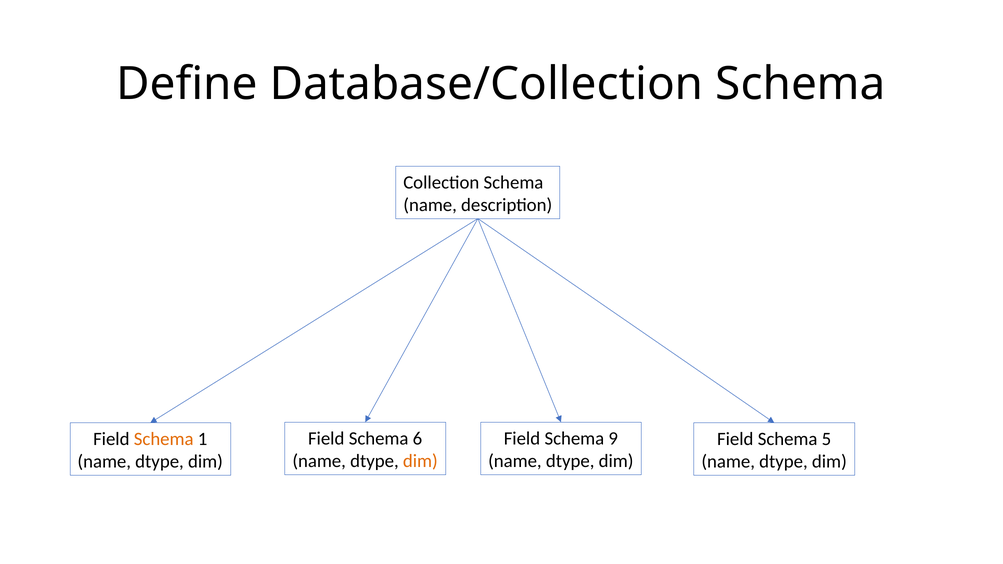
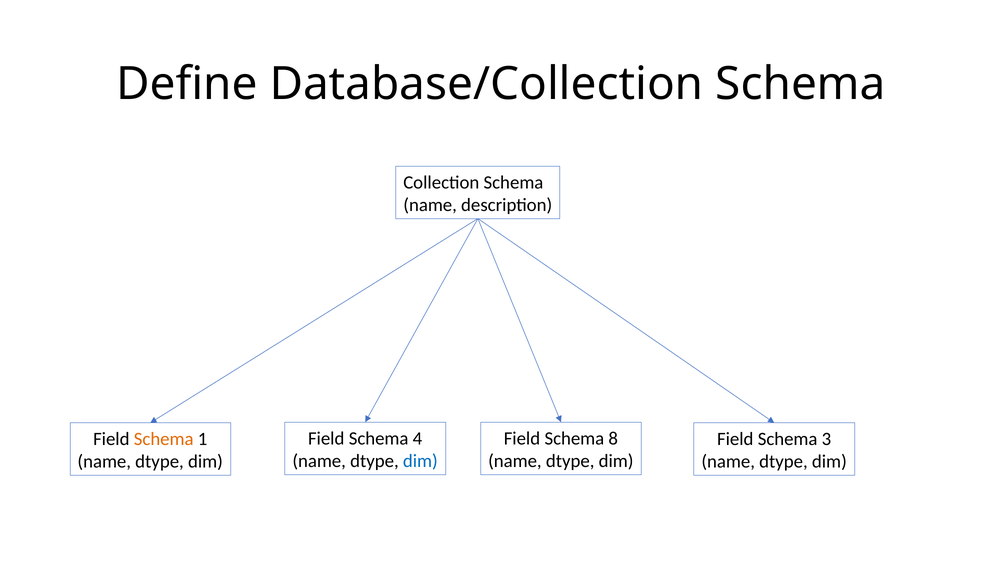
6: 6 -> 4
9: 9 -> 8
5: 5 -> 3
dim at (420, 461) colour: orange -> blue
